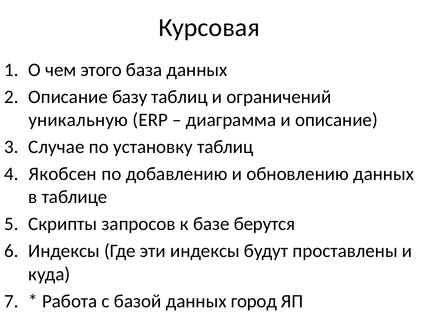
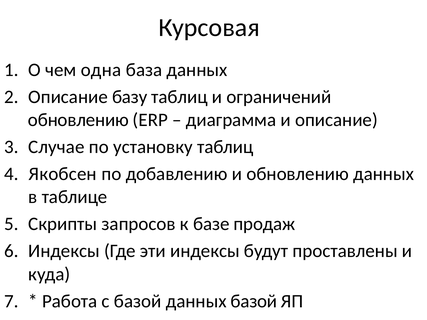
этого: этого -> одна
уникальную at (78, 120): уникальную -> обновлению
берутся: берутся -> продаж
данных город: город -> базой
